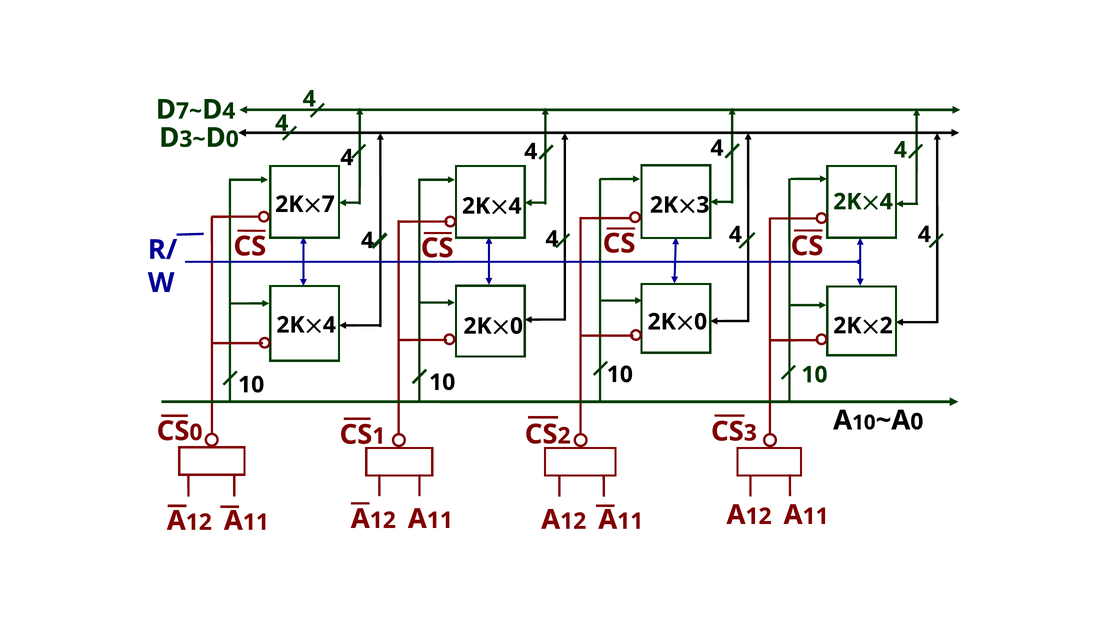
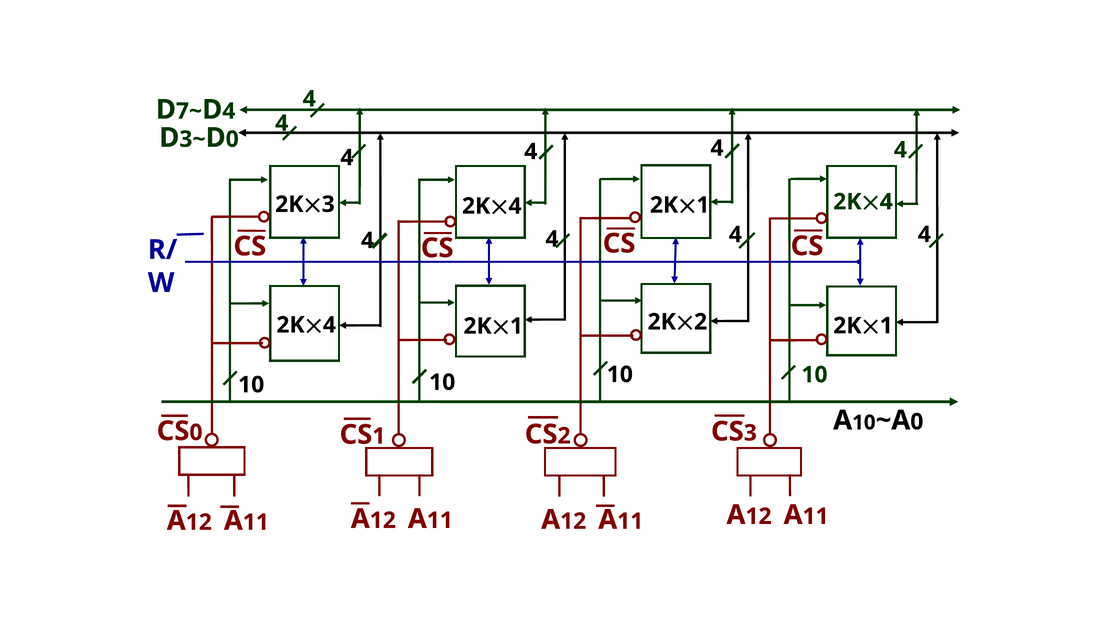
7: 7 -> 3
3 at (703, 205): 3 -> 1
0 at (701, 322): 0 -> 2
2 at (886, 326): 2 -> 1
0 at (516, 326): 0 -> 1
